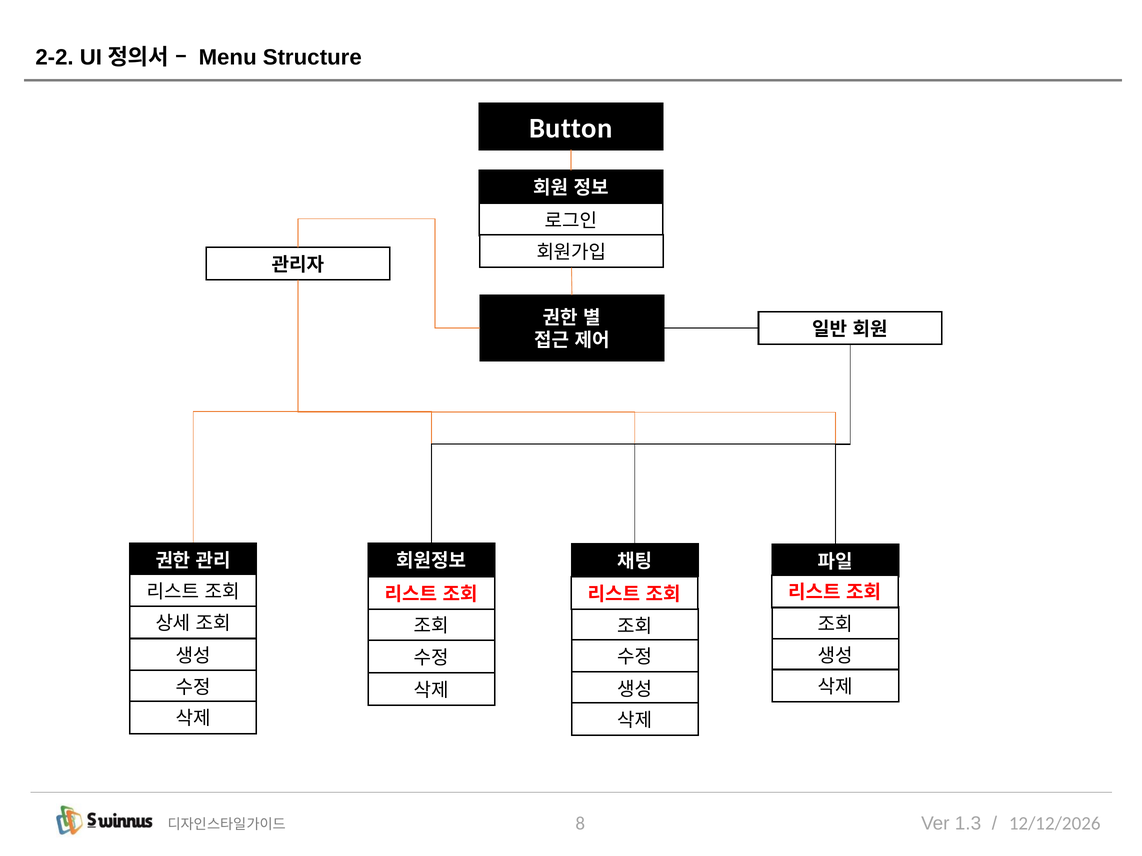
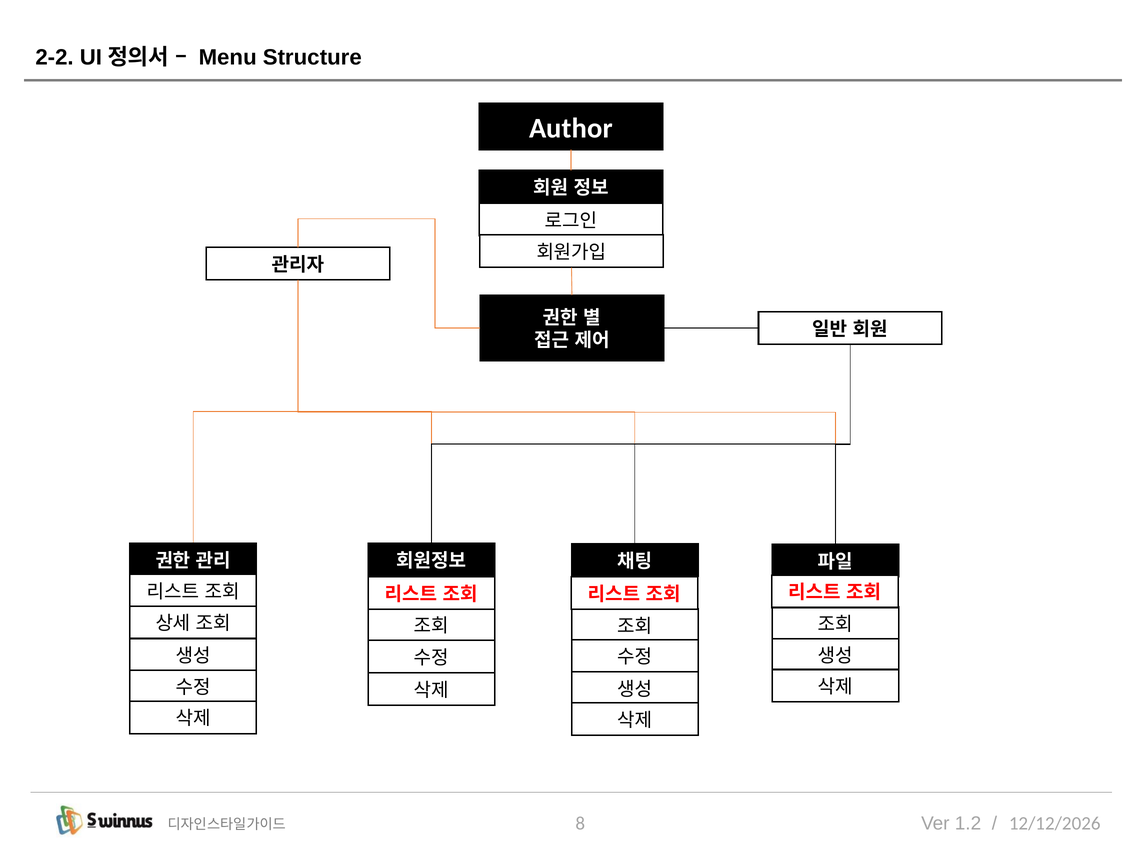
Button: Button -> Author
1.3: 1.3 -> 1.2
